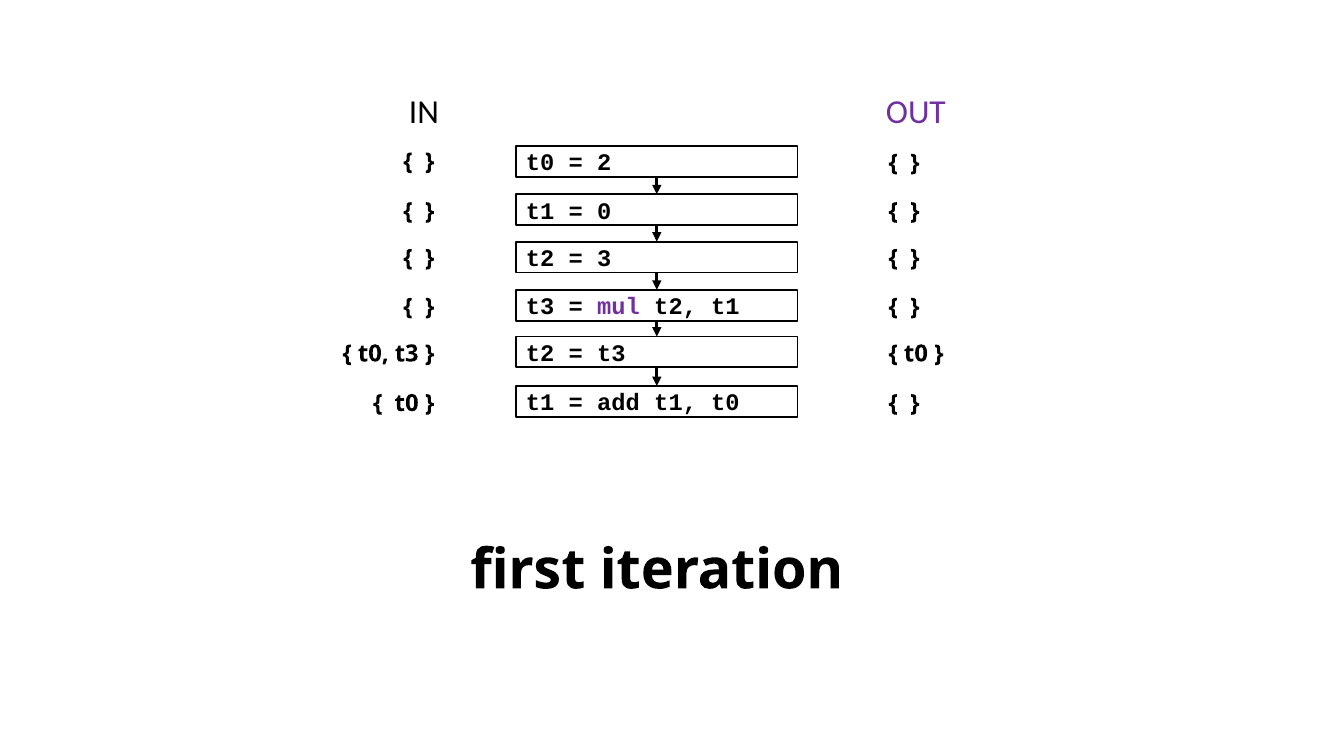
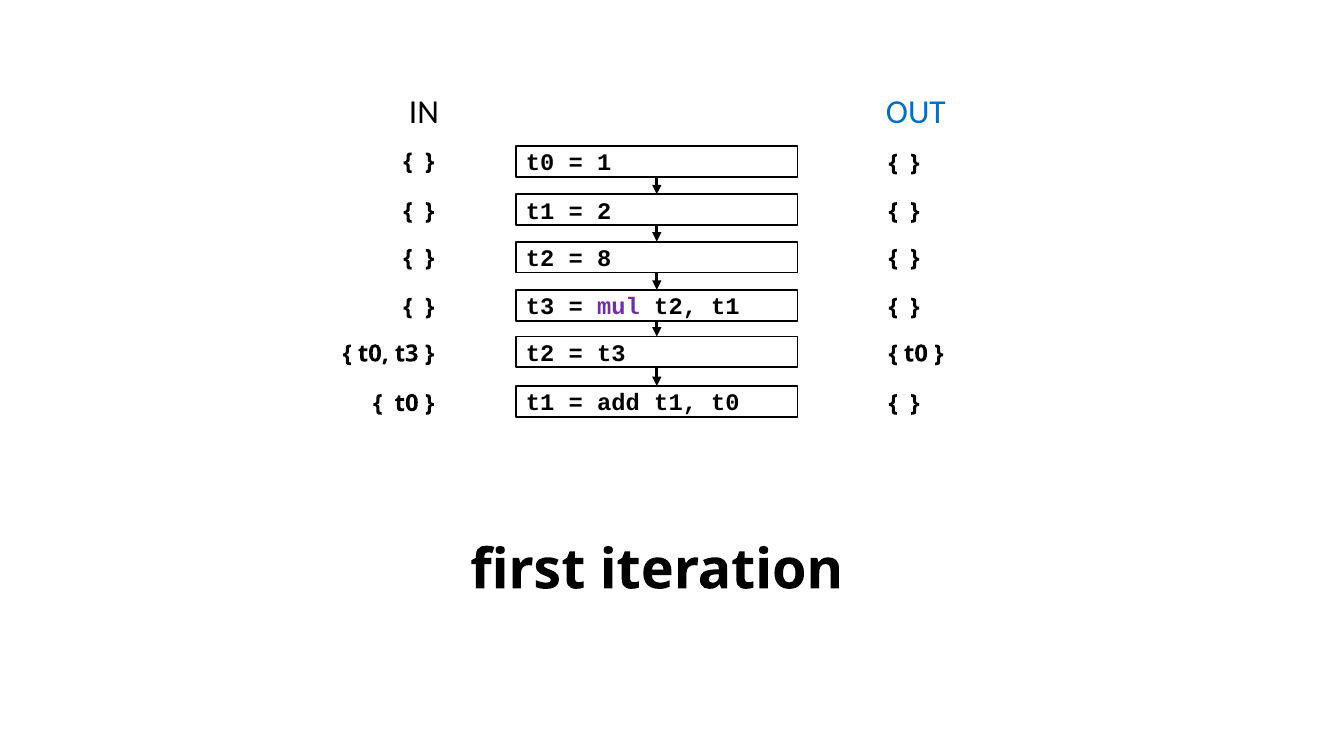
OUT colour: purple -> blue
2: 2 -> 1
0: 0 -> 2
3: 3 -> 8
